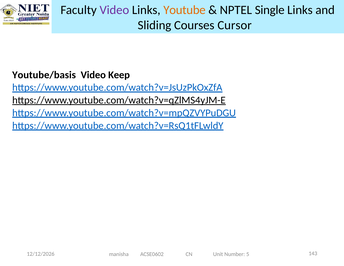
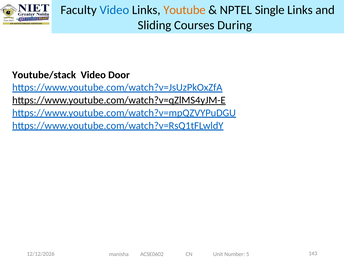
Video at (114, 10) colour: purple -> blue
Cursor: Cursor -> During
Youtube/basis: Youtube/basis -> Youtube/stack
Keep: Keep -> Door
